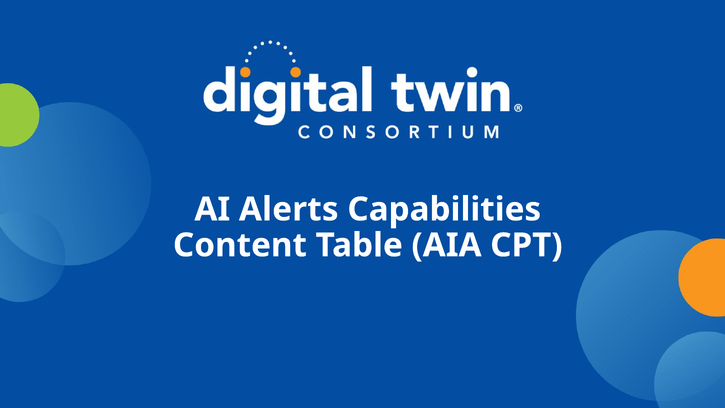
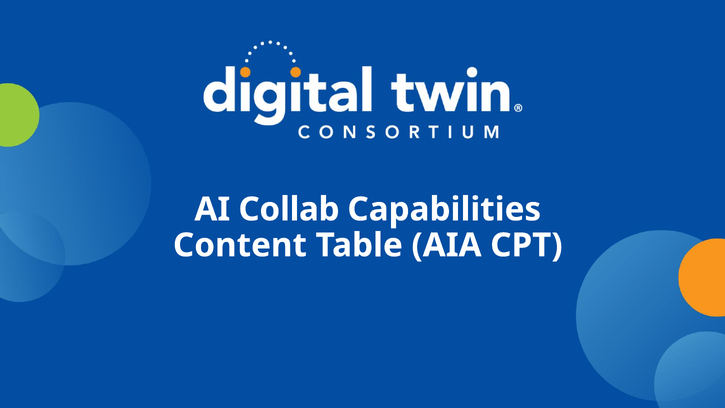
Alerts: Alerts -> Collab
